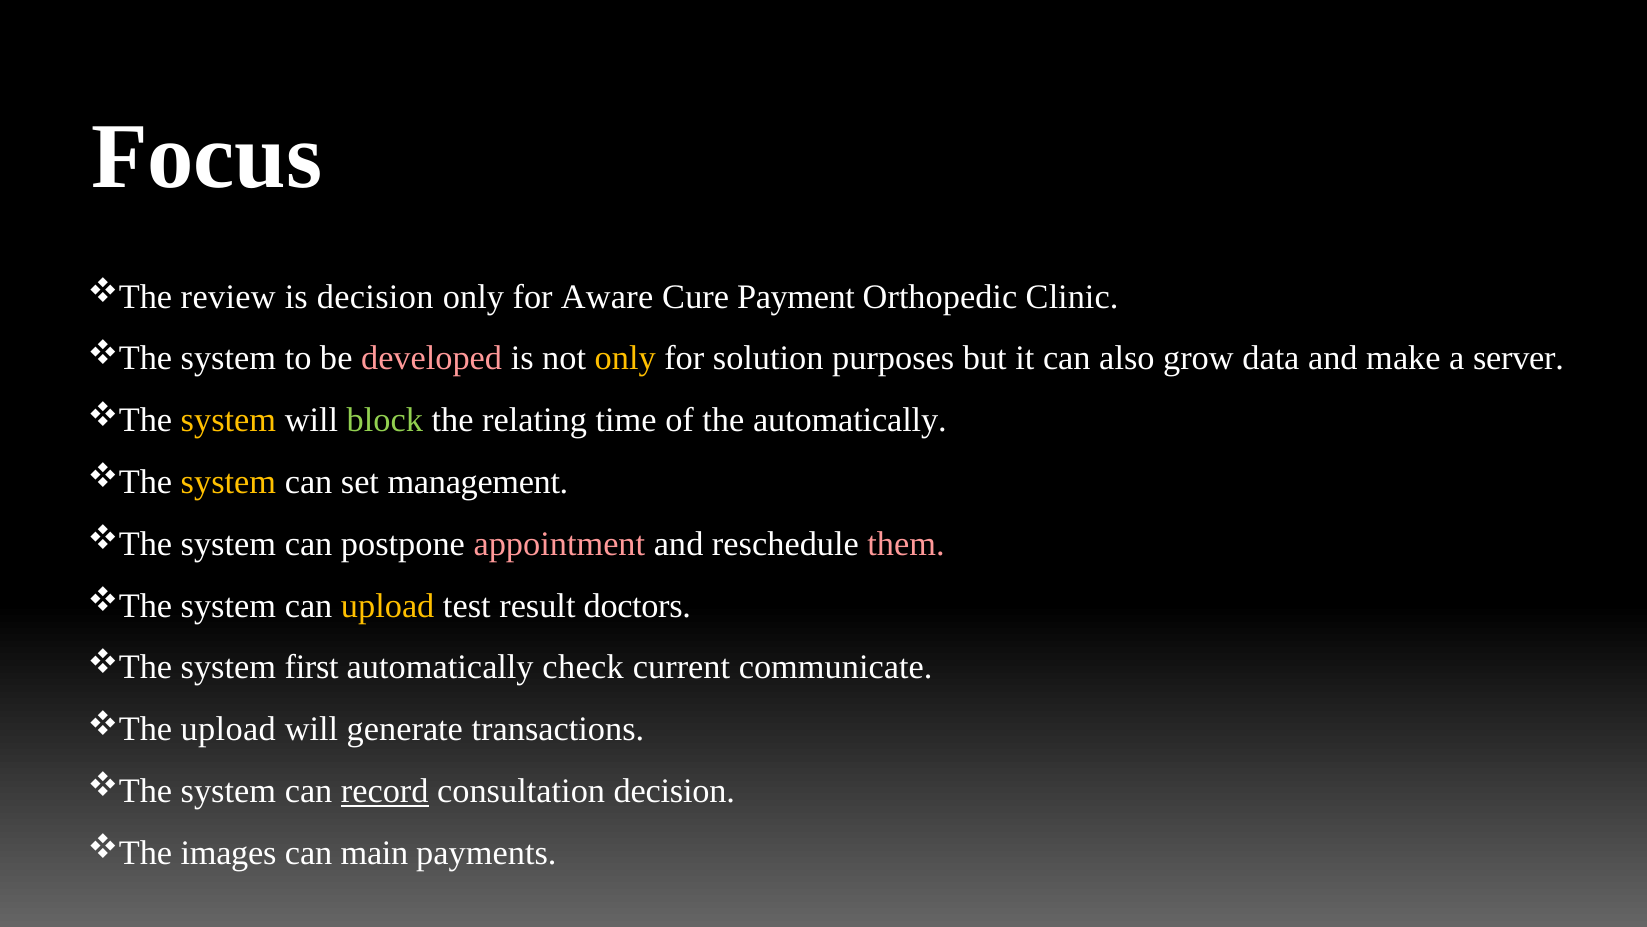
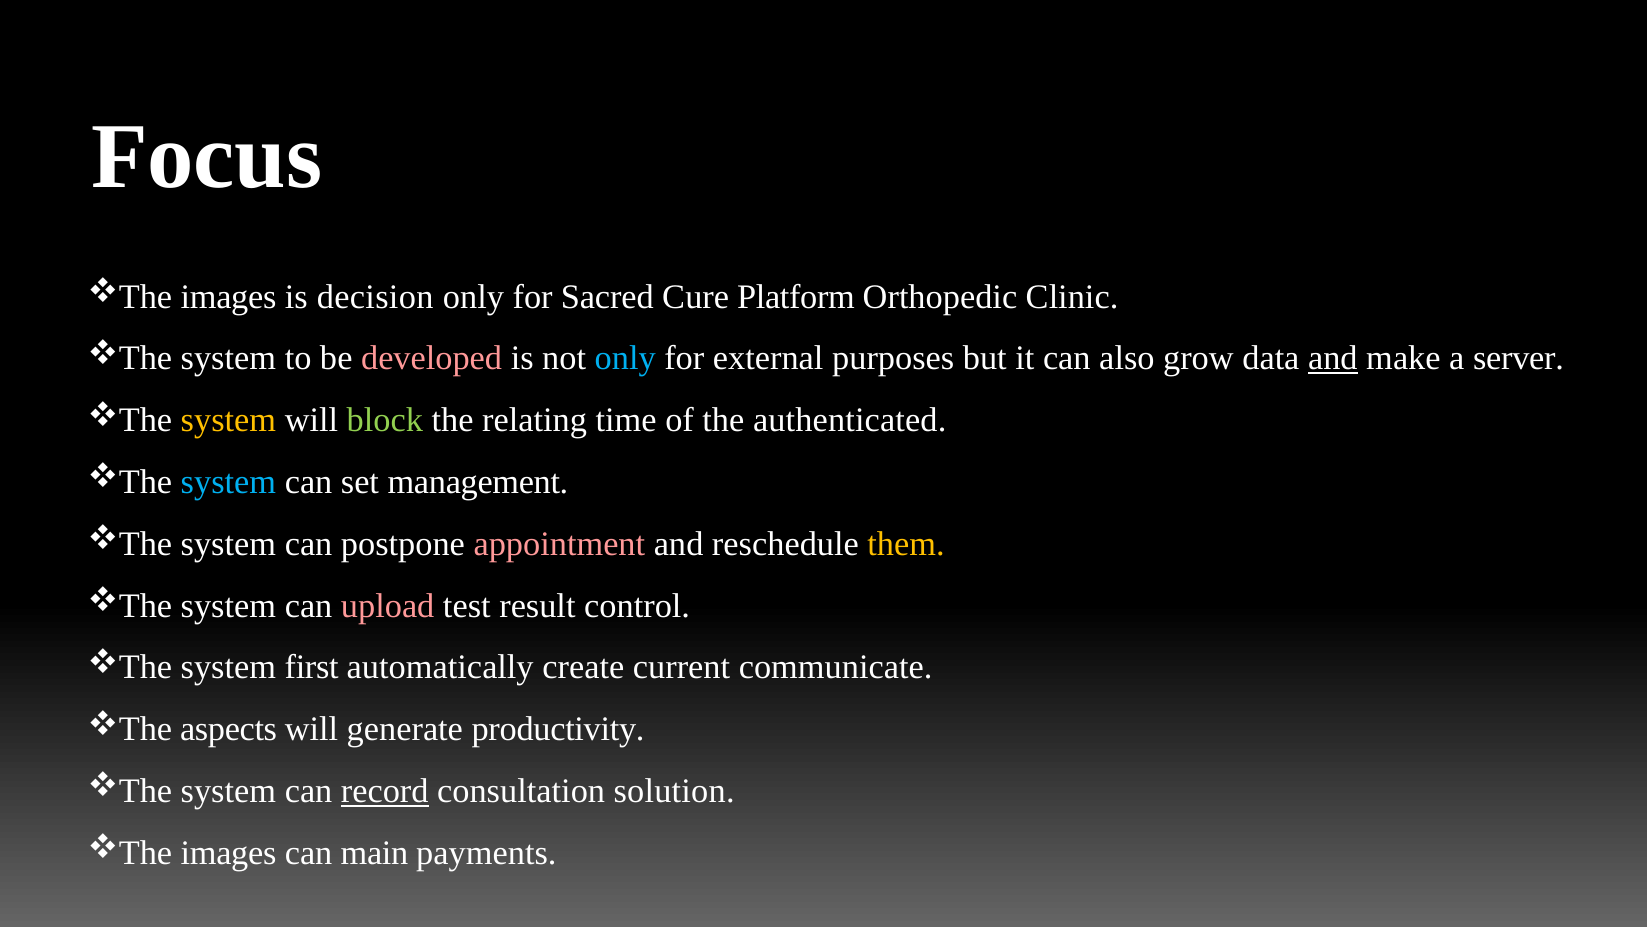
review at (228, 297): review -> images
Aware: Aware -> Sacred
Payment: Payment -> Platform
only at (625, 358) colour: yellow -> light blue
solution: solution -> external
and at (1333, 358) underline: none -> present
the automatically: automatically -> authenticated
system at (228, 482) colour: yellow -> light blue
them colour: pink -> yellow
upload at (388, 605) colour: yellow -> pink
doctors: doctors -> control
check: check -> create
upload at (228, 729): upload -> aspects
transactions: transactions -> productivity
consultation decision: decision -> solution
